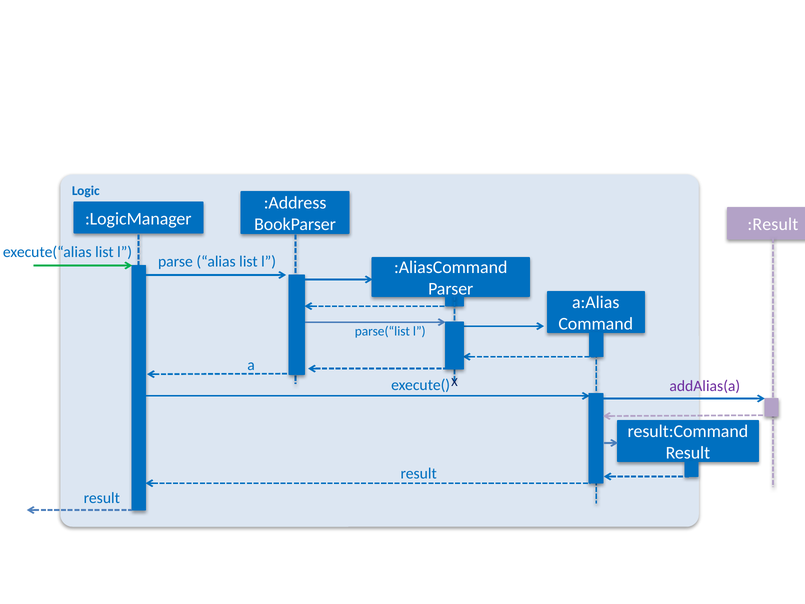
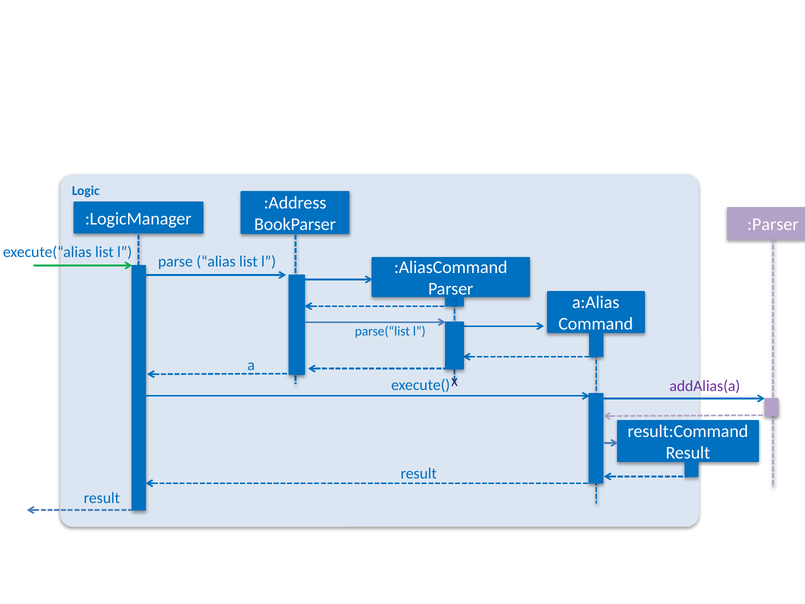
:Result: :Result -> :Parser
